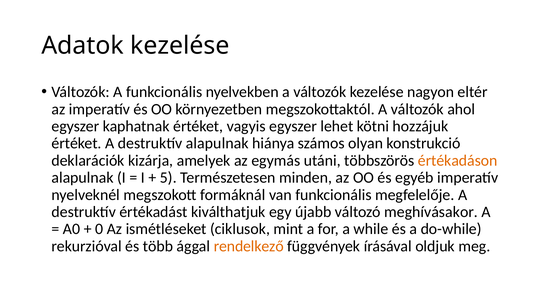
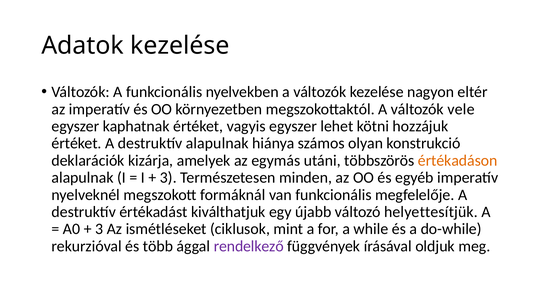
ahol: ahol -> vele
5 at (168, 177): 5 -> 3
meghívásakor: meghívásakor -> helyettesítjük
0 at (99, 229): 0 -> 3
rendelkező colour: orange -> purple
